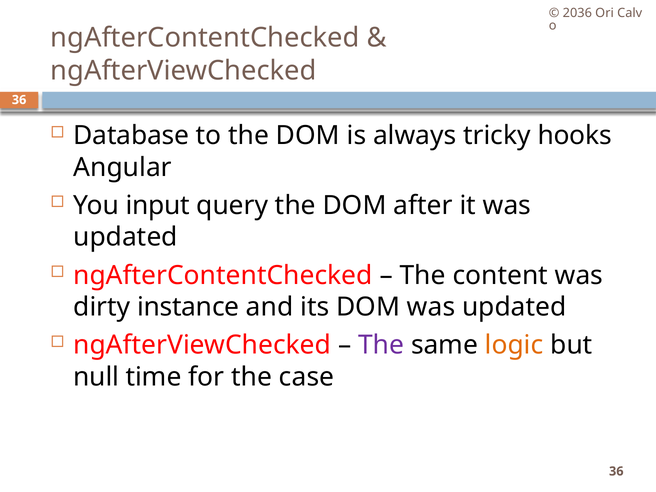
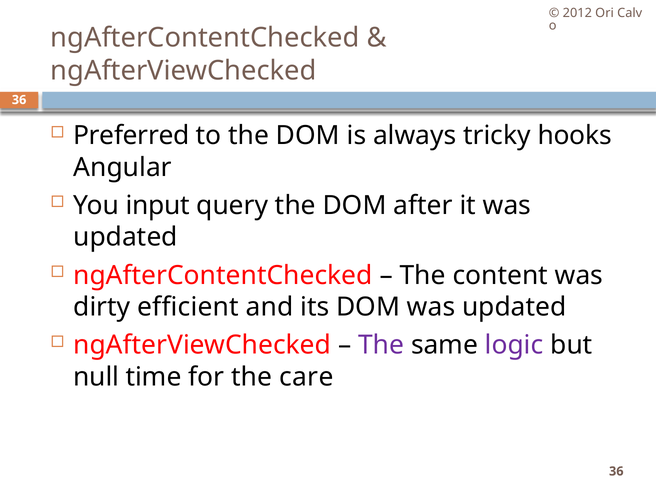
2036: 2036 -> 2012
Database: Database -> Preferred
instance: instance -> efficient
logic colour: orange -> purple
case: case -> care
